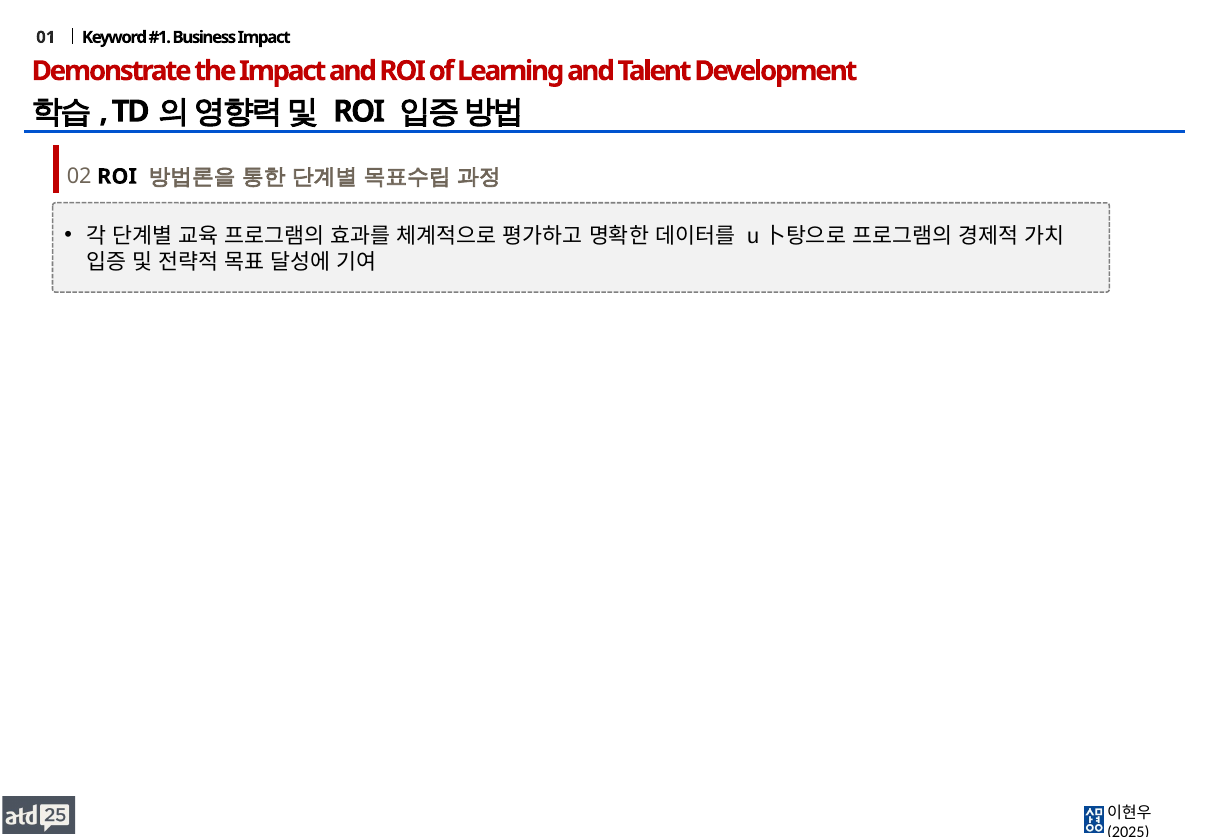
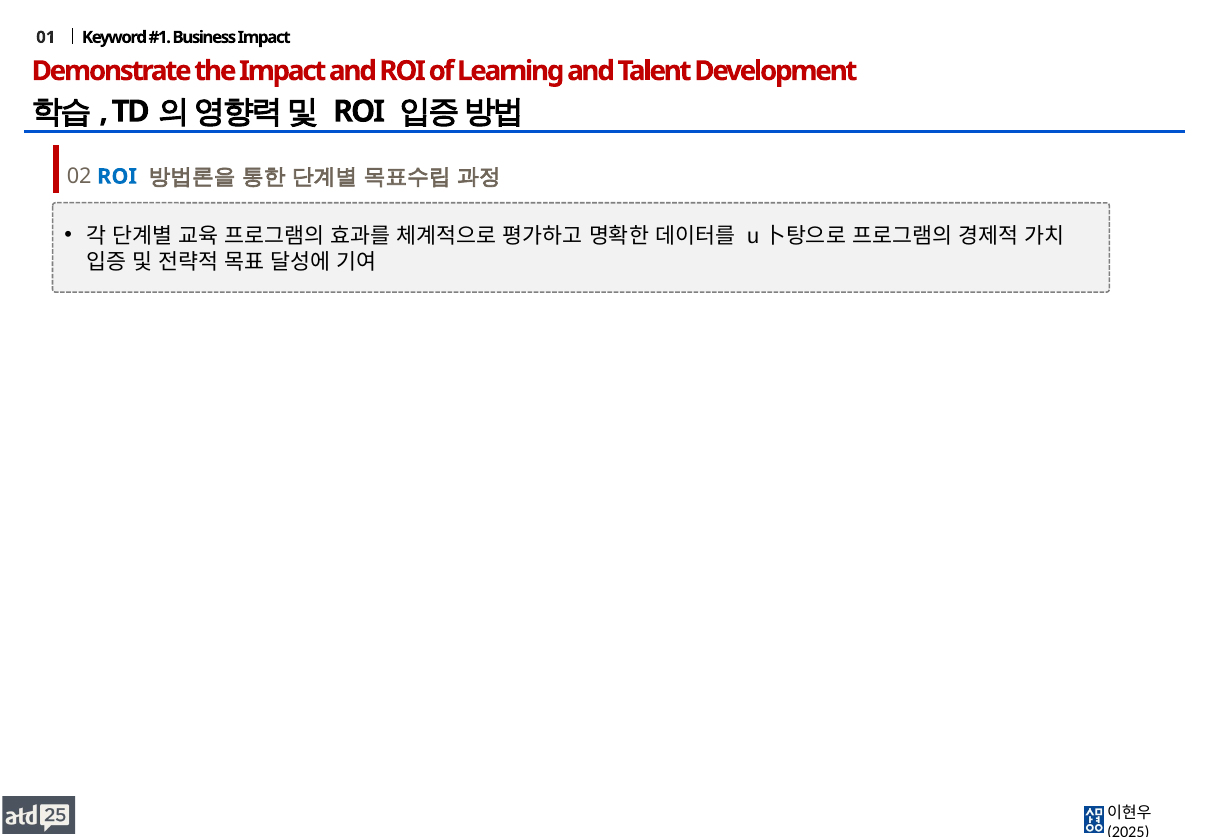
ROI at (117, 177) colour: black -> blue
